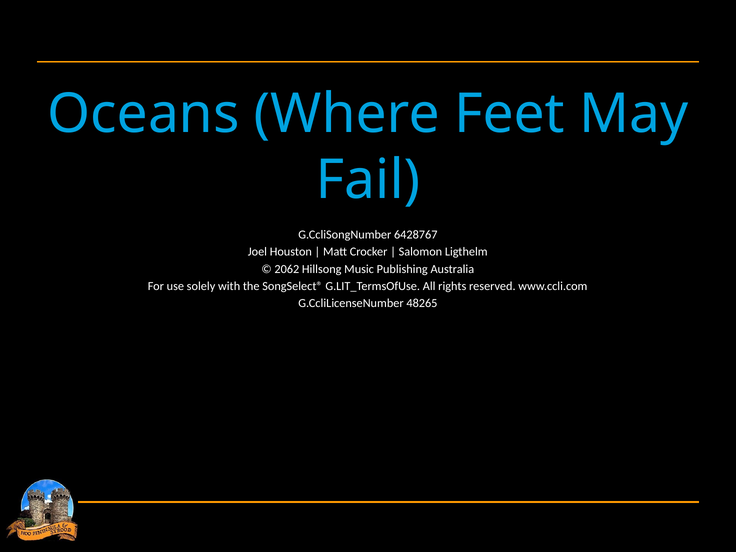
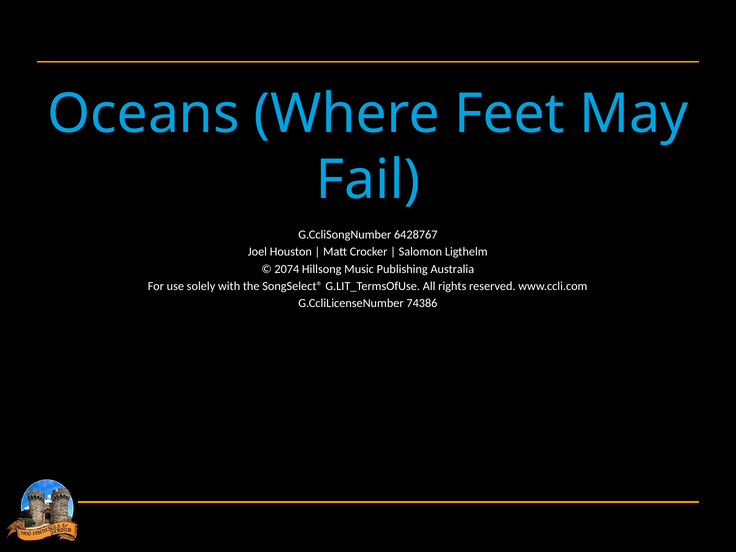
2062: 2062 -> 2074
48265: 48265 -> 74386
